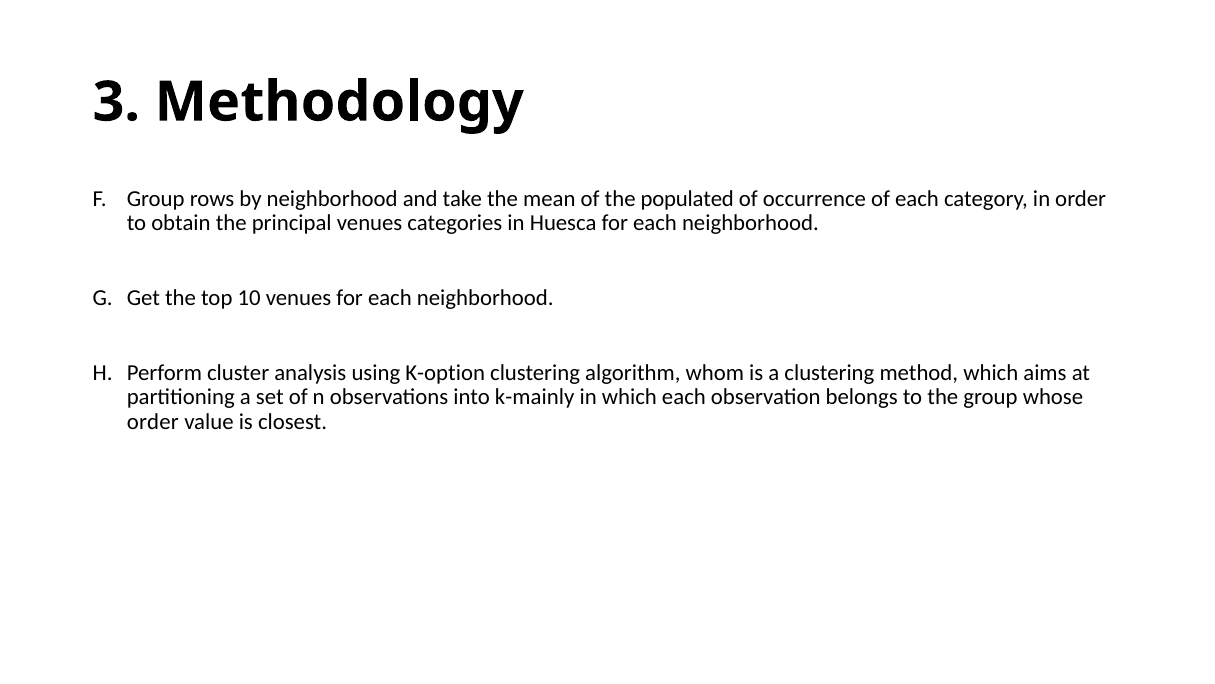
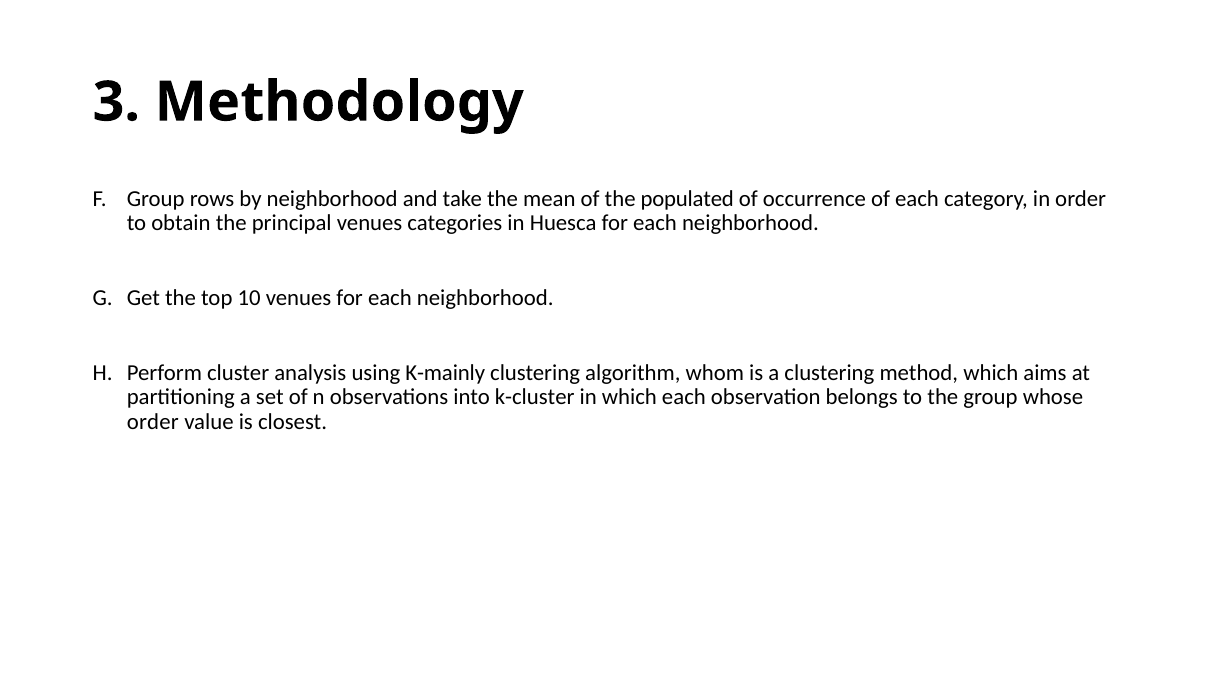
K-option: K-option -> K-mainly
k-mainly: k-mainly -> k-cluster
